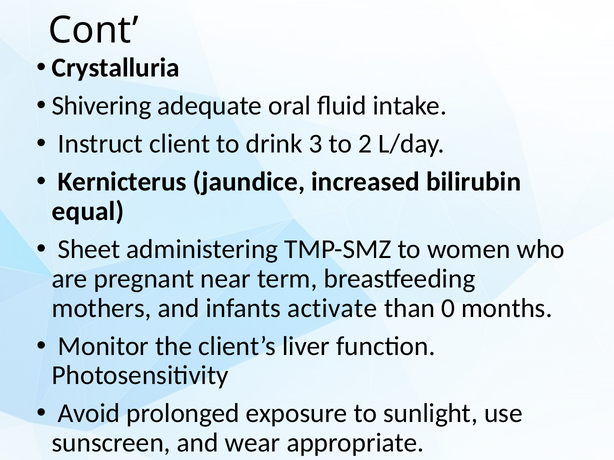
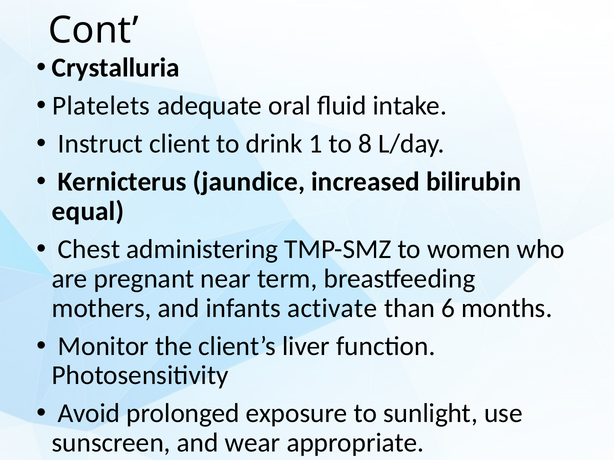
Shivering: Shivering -> Platelets
3: 3 -> 1
2: 2 -> 8
Sheet: Sheet -> Chest
0: 0 -> 6
